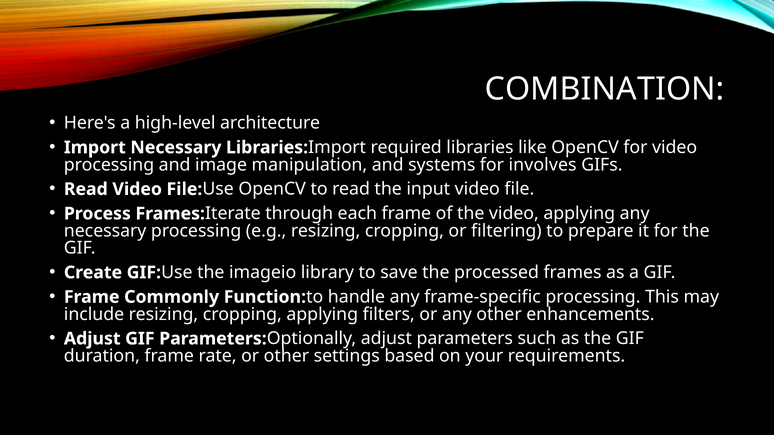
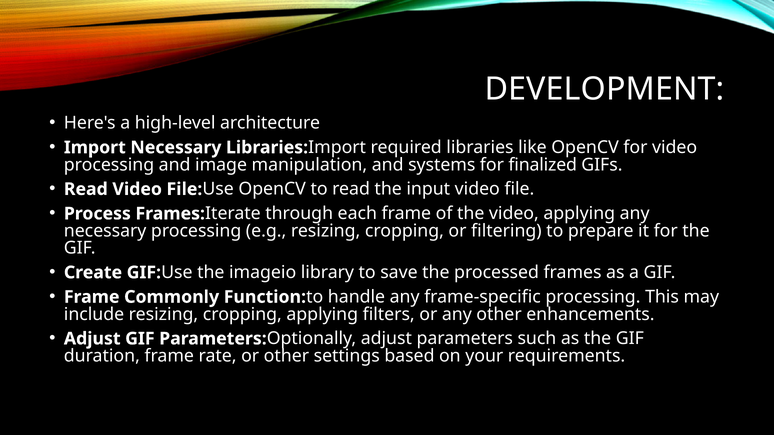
COMBINATION: COMBINATION -> DEVELOPMENT
involves: involves -> finalized
